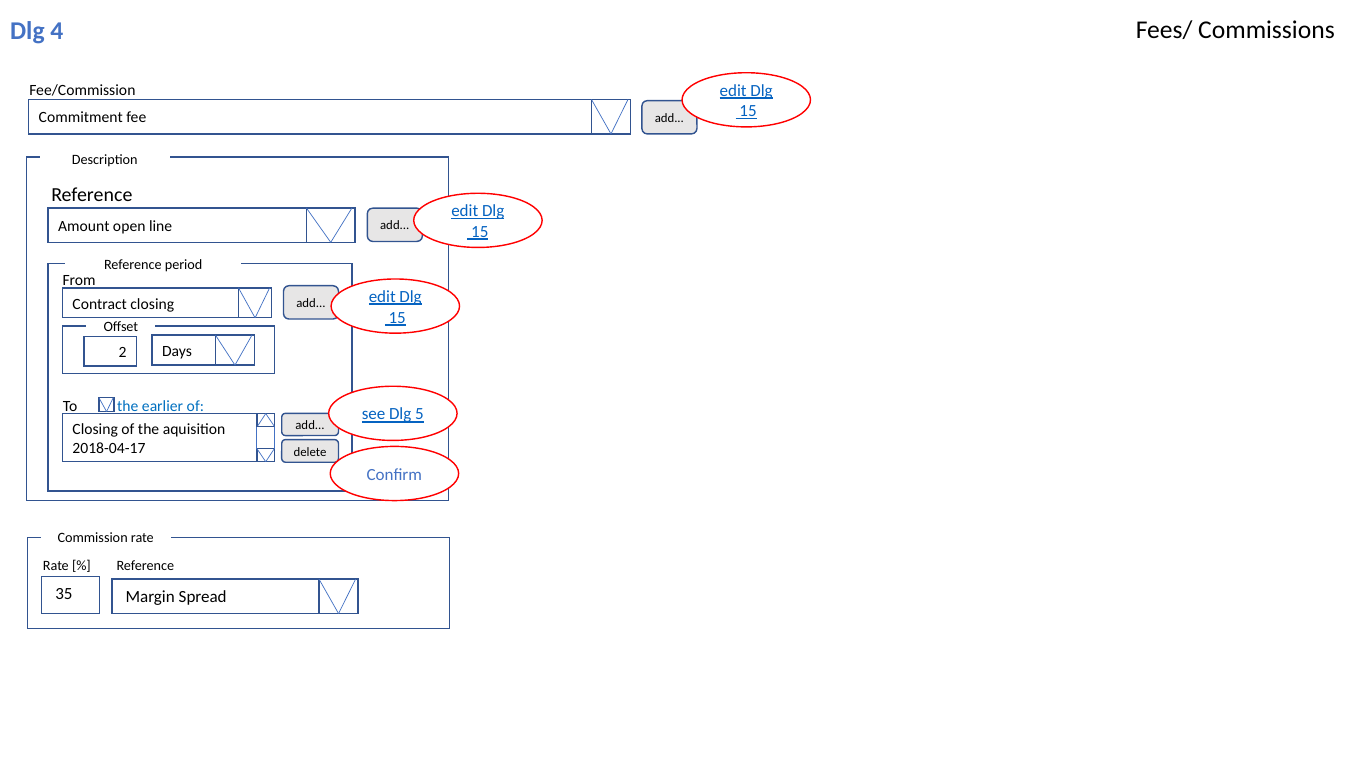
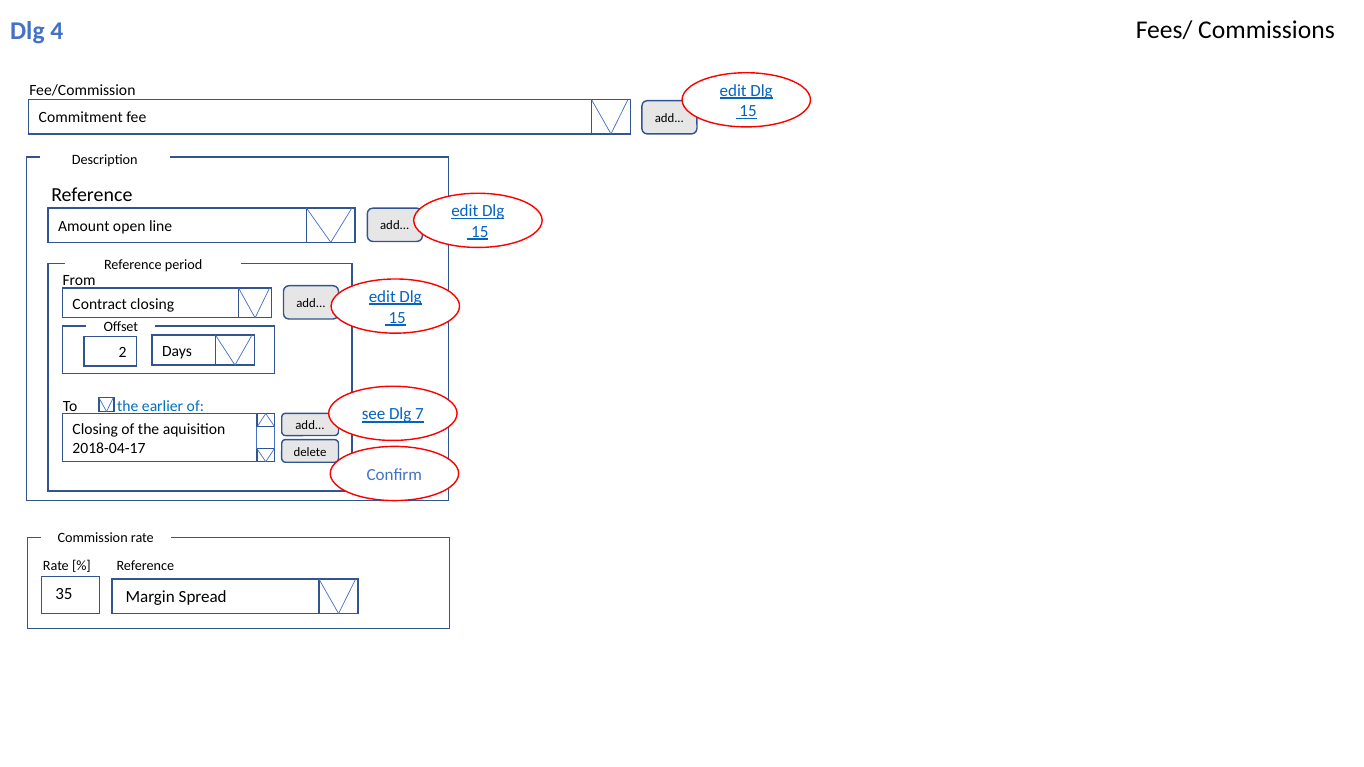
5: 5 -> 7
